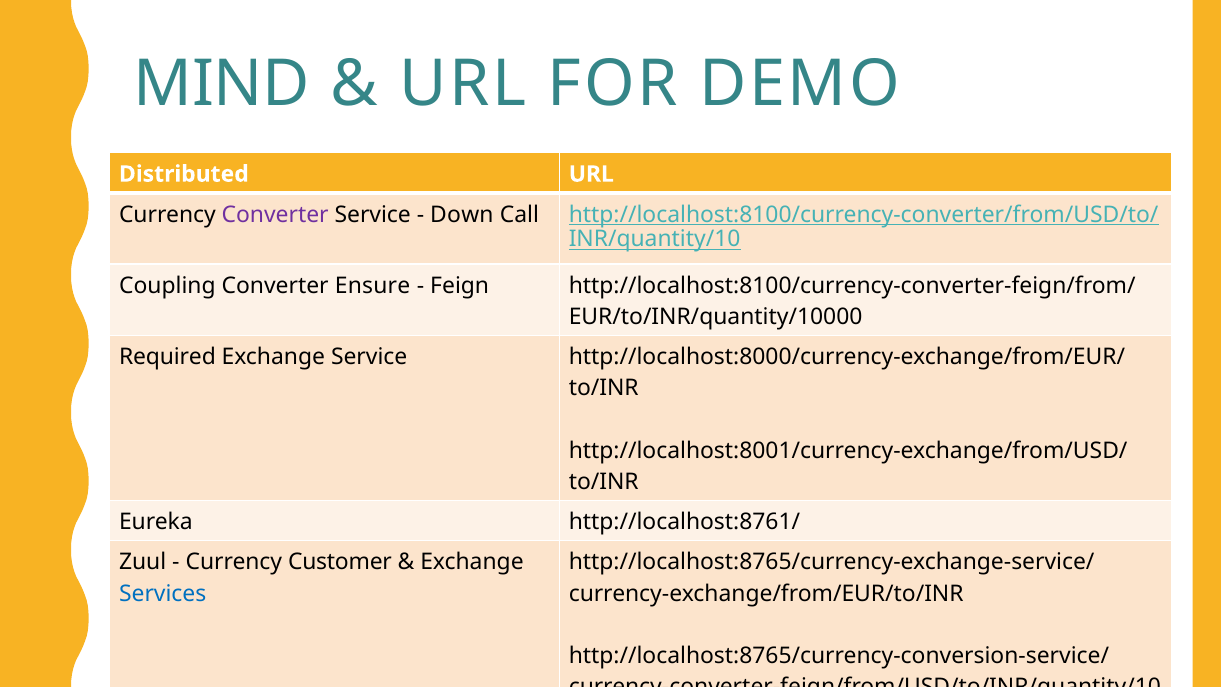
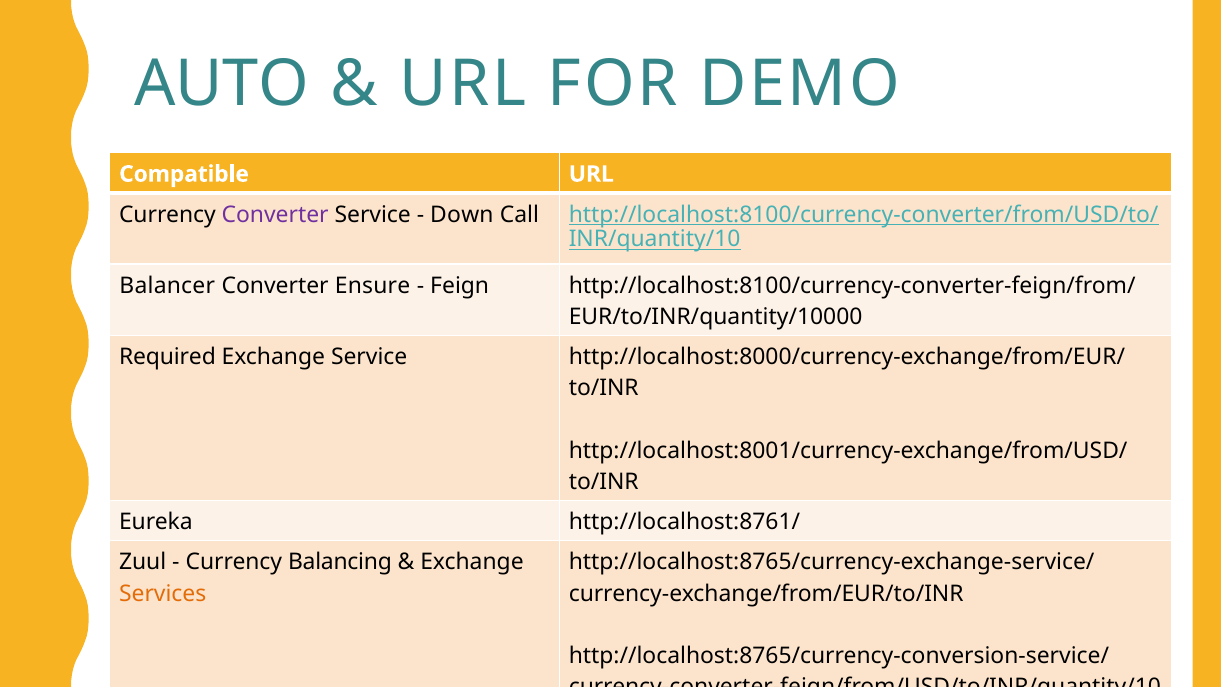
MIND: MIND -> AUTO
Distributed: Distributed -> Compatible
Coupling: Coupling -> Balancer
Customer: Customer -> Balancing
Services colour: blue -> orange
